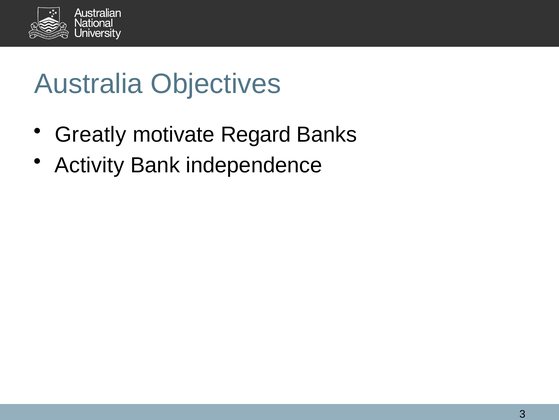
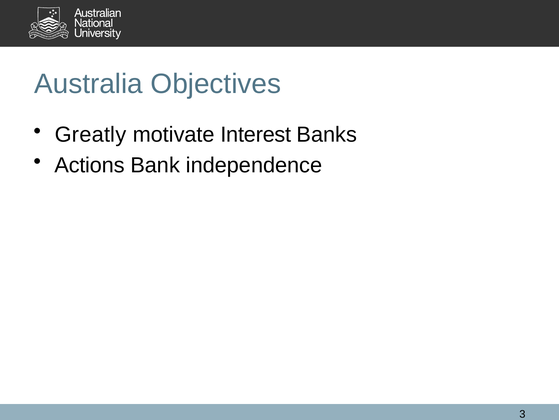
Regard: Regard -> Interest
Activity: Activity -> Actions
